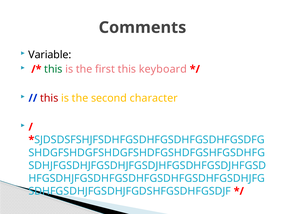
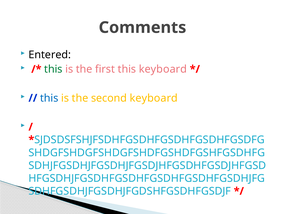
Variable: Variable -> Entered
this at (49, 98) colour: red -> blue
second character: character -> keyboard
